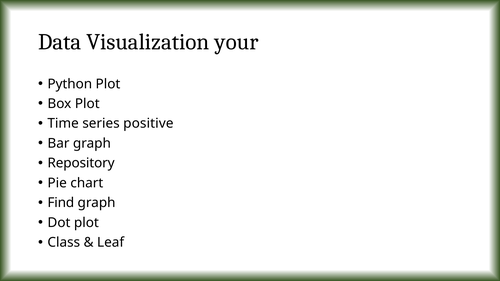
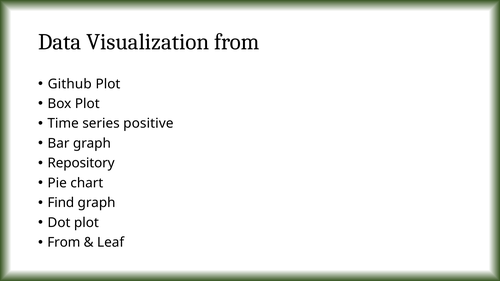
Visualization your: your -> from
Python: Python -> Github
Class at (64, 243): Class -> From
